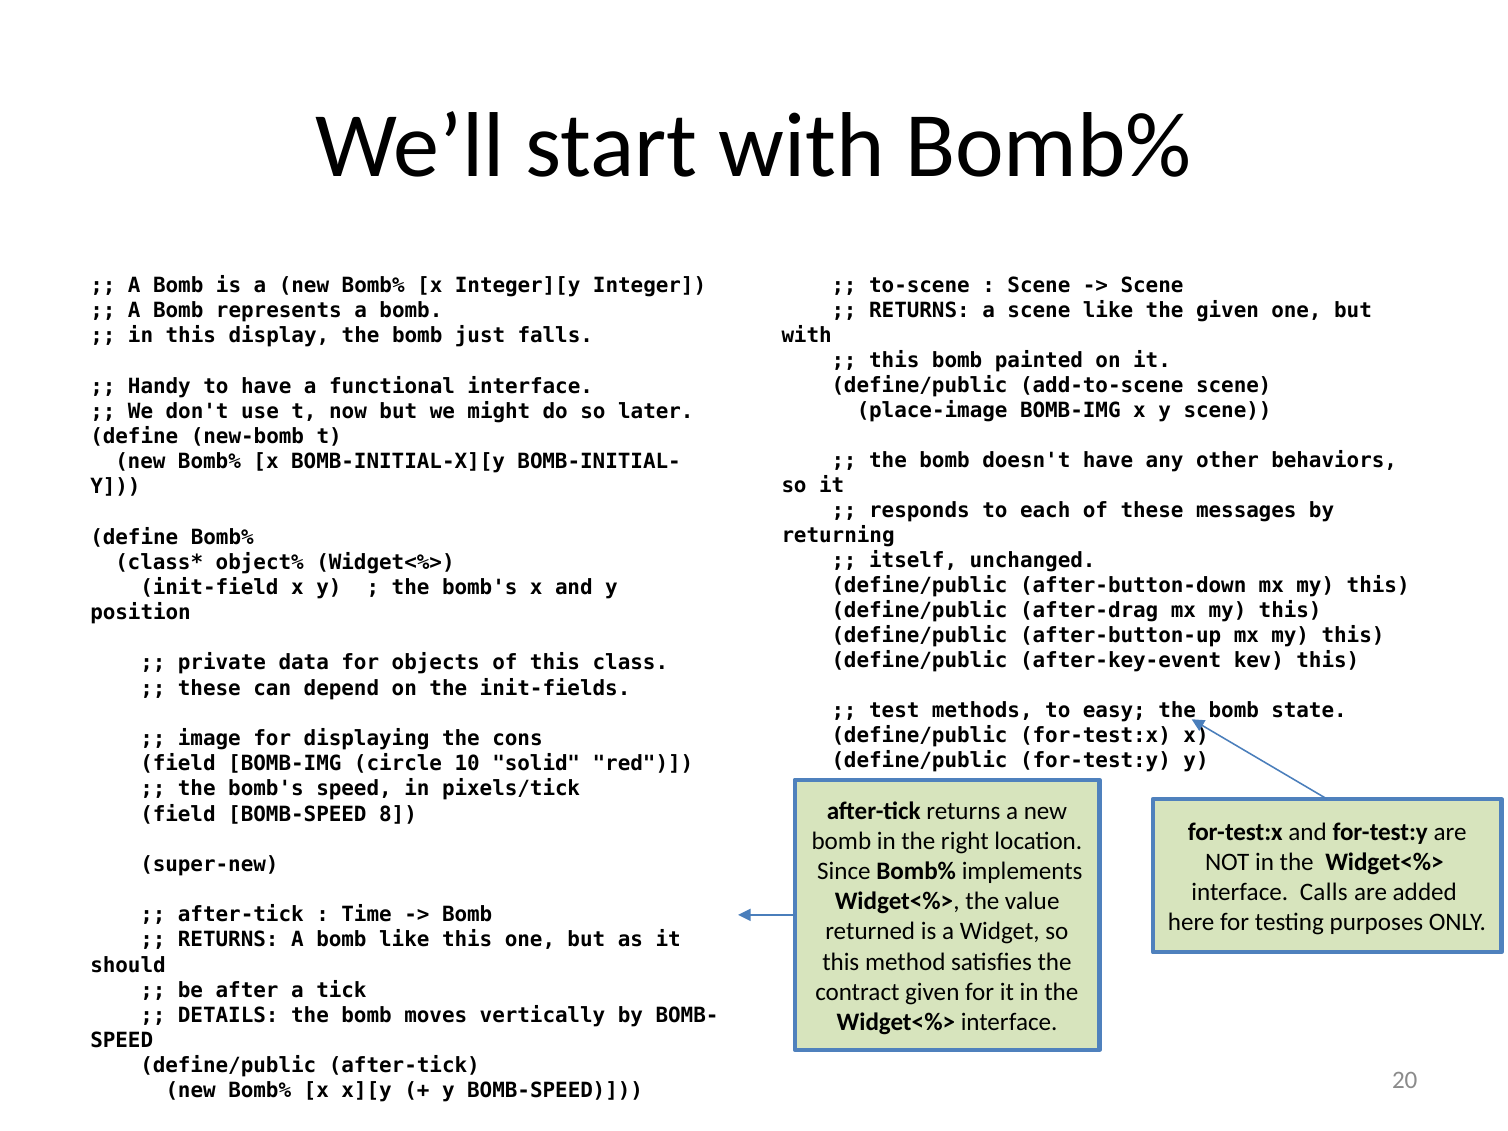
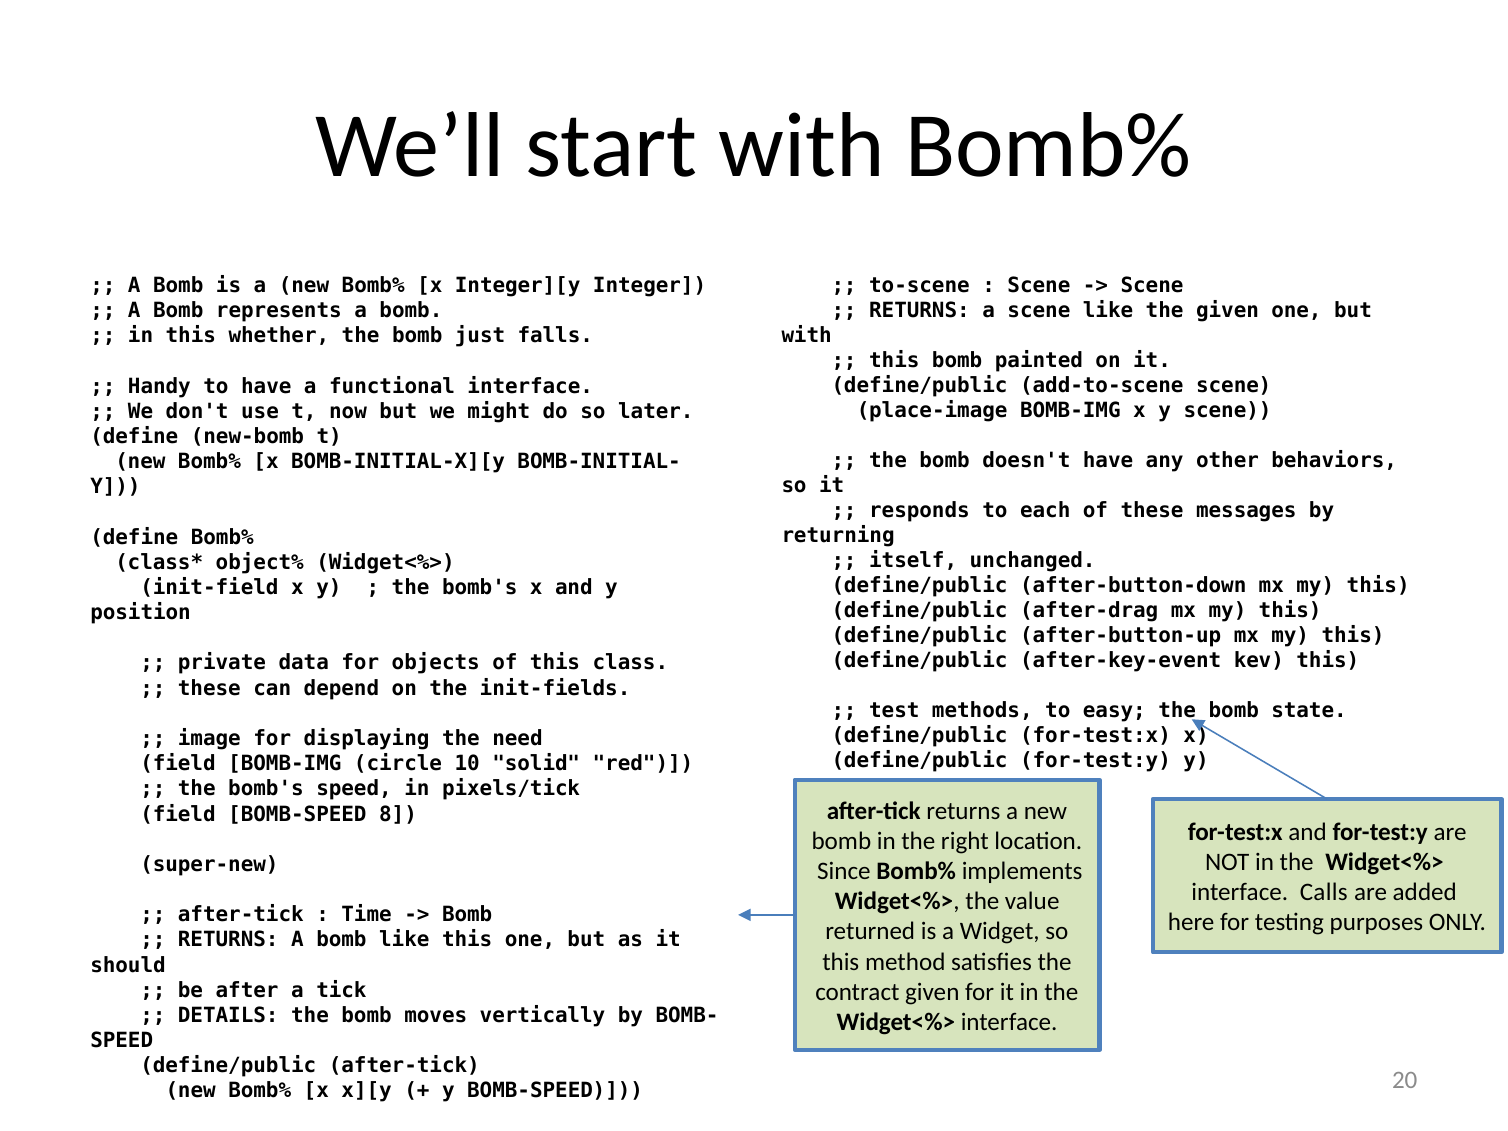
display: display -> whether
cons: cons -> need
